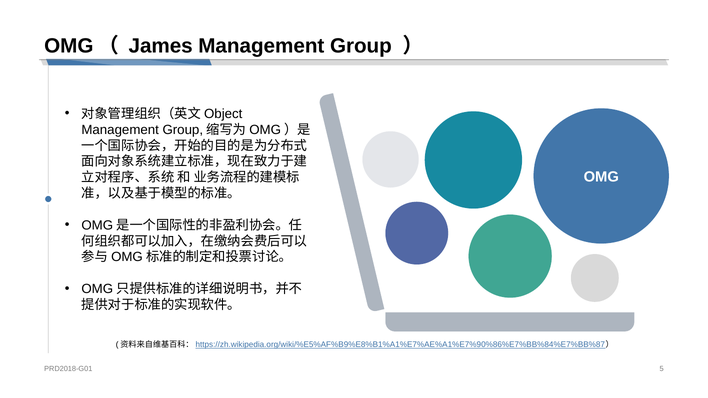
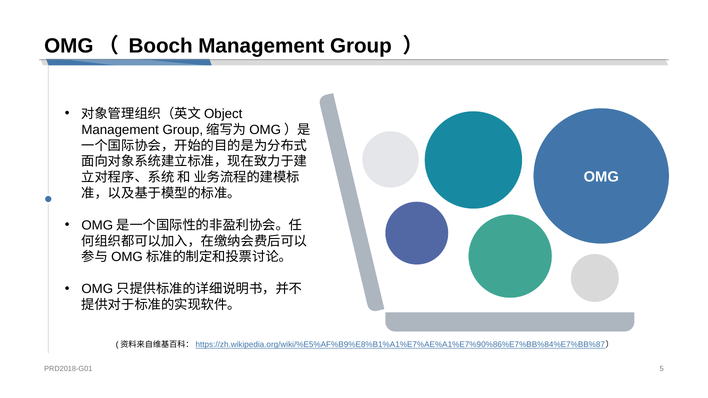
James: James -> Booch
